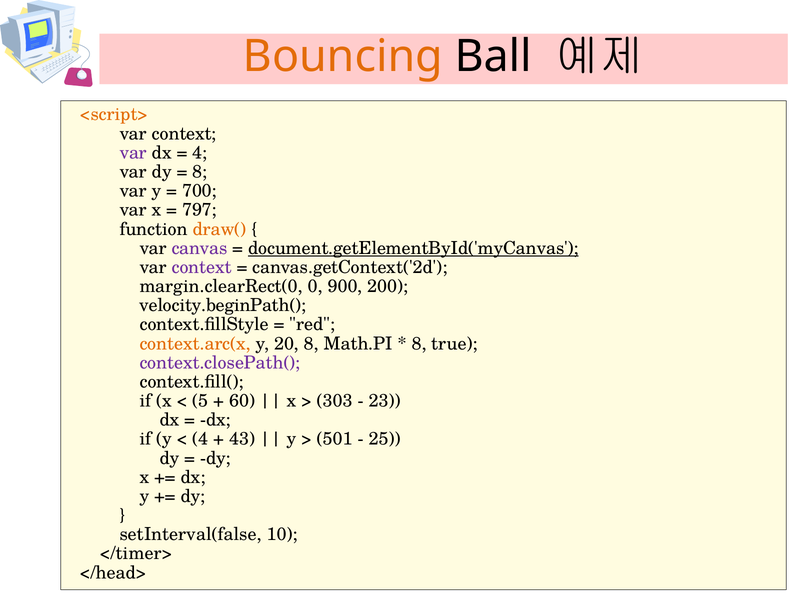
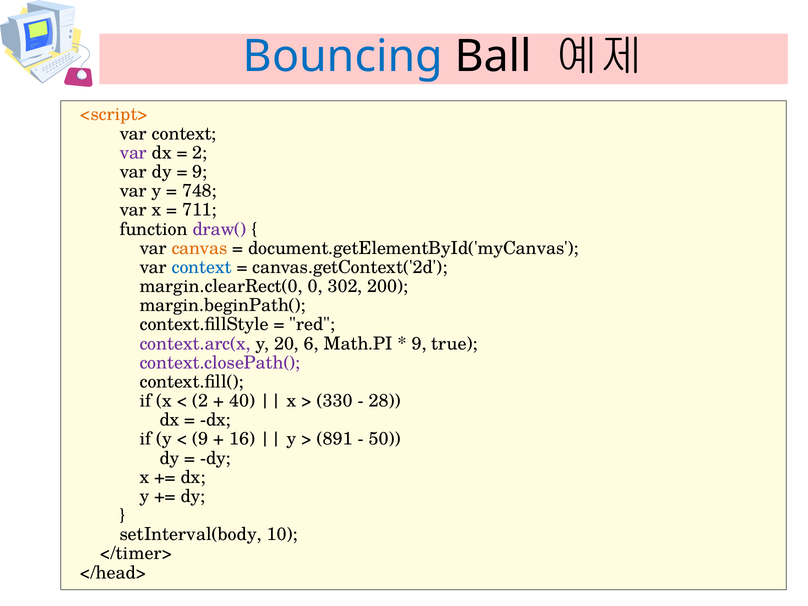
Bouncing colour: orange -> blue
4 at (200, 153): 4 -> 2
8 at (200, 172): 8 -> 9
700: 700 -> 748
797: 797 -> 711
draw( colour: orange -> purple
canvas colour: purple -> orange
document.getElementById('myCanvas underline: present -> none
context at (202, 267) colour: purple -> blue
900: 900 -> 302
velocity.beginPath(: velocity.beginPath( -> margin.beginPath(
context.arc(x colour: orange -> purple
20 8: 8 -> 6
8 at (419, 344): 8 -> 9
5 at (200, 401): 5 -> 2
60: 60 -> 40
303: 303 -> 330
23: 23 -> 28
4 at (200, 439): 4 -> 9
43: 43 -> 16
501: 501 -> 891
25: 25 -> 50
setInterval(false: setInterval(false -> setInterval(body
